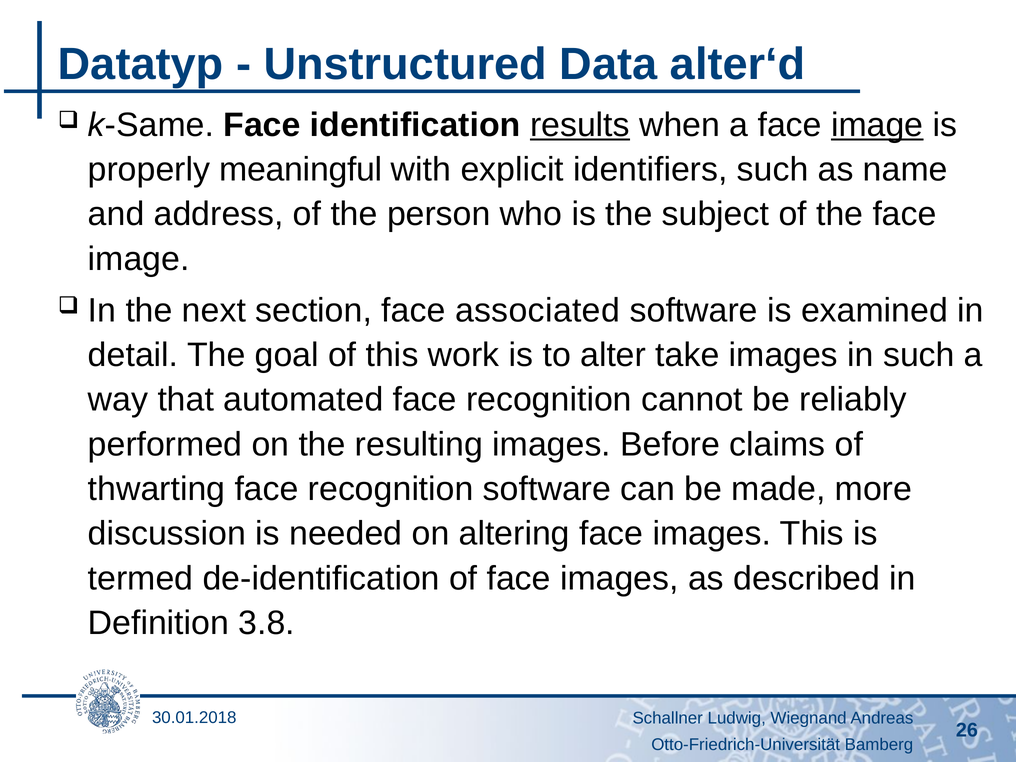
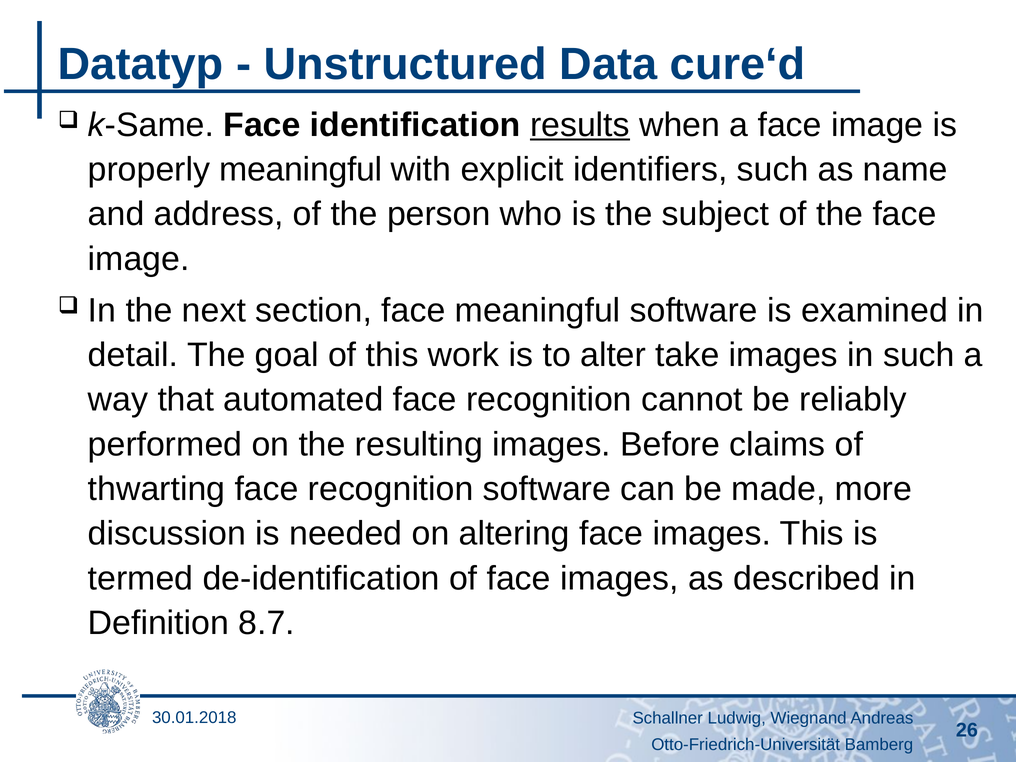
alter‘d: alter‘d -> cure‘d
image at (877, 125) underline: present -> none
face associated: associated -> meaningful
3.8: 3.8 -> 8.7
